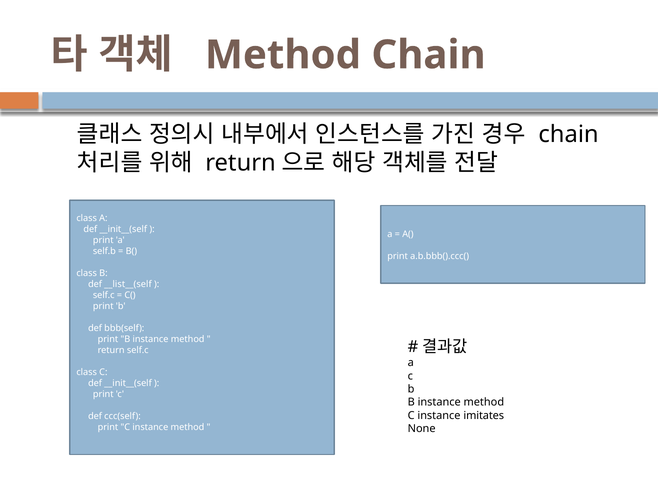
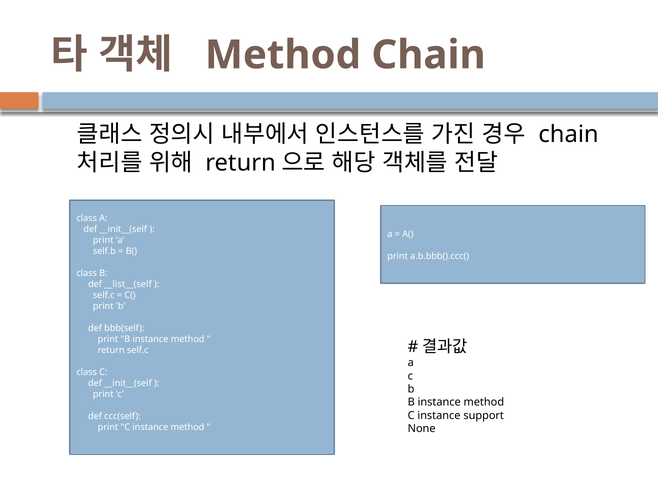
imitates: imitates -> support
